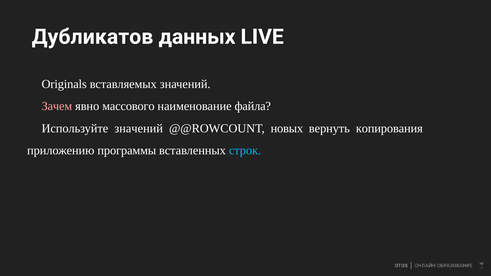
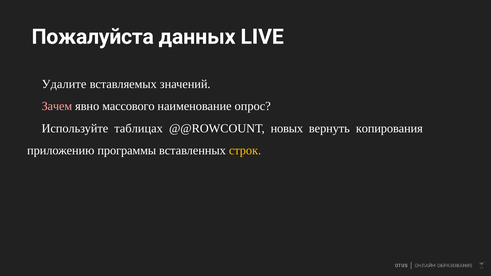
Дубликатов: Дубликатов -> Пожалуйста
Originals: Originals -> Удалите
файла: файла -> опрос
Используйте значений: значений -> таблицах
строк colour: light blue -> yellow
